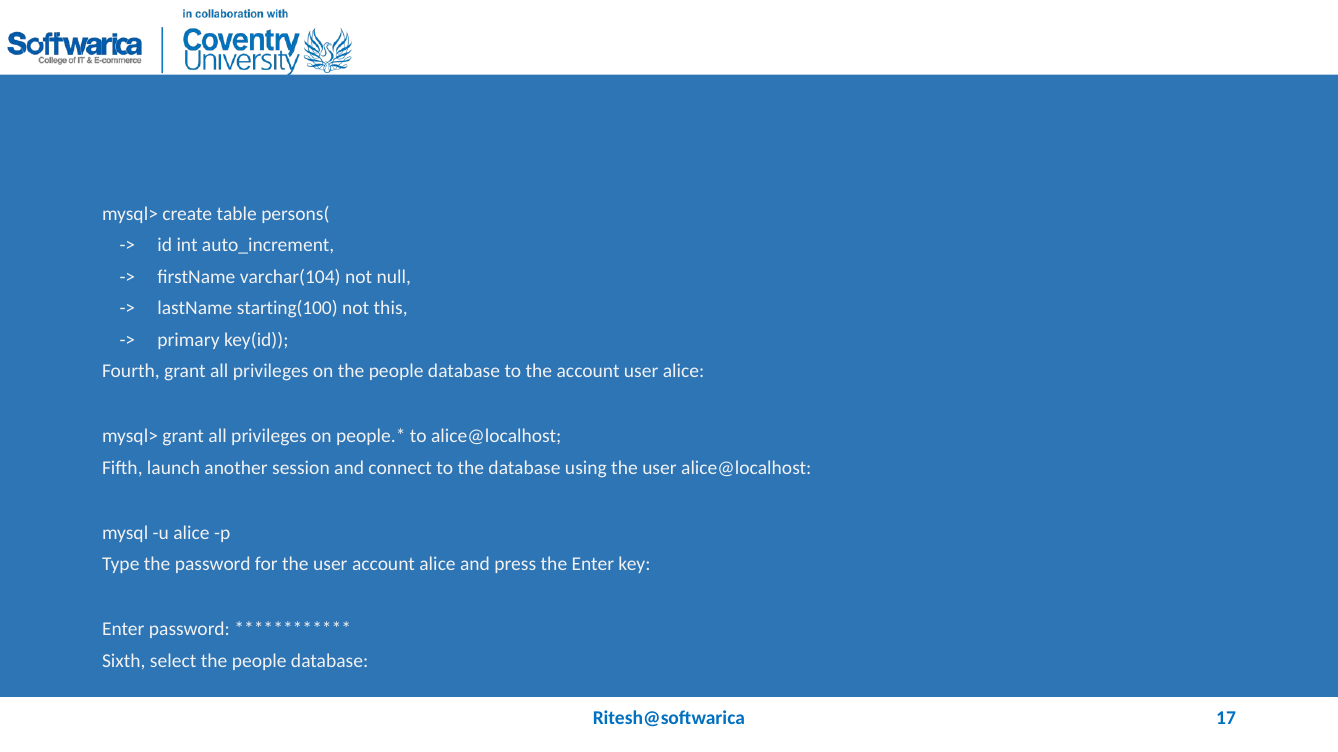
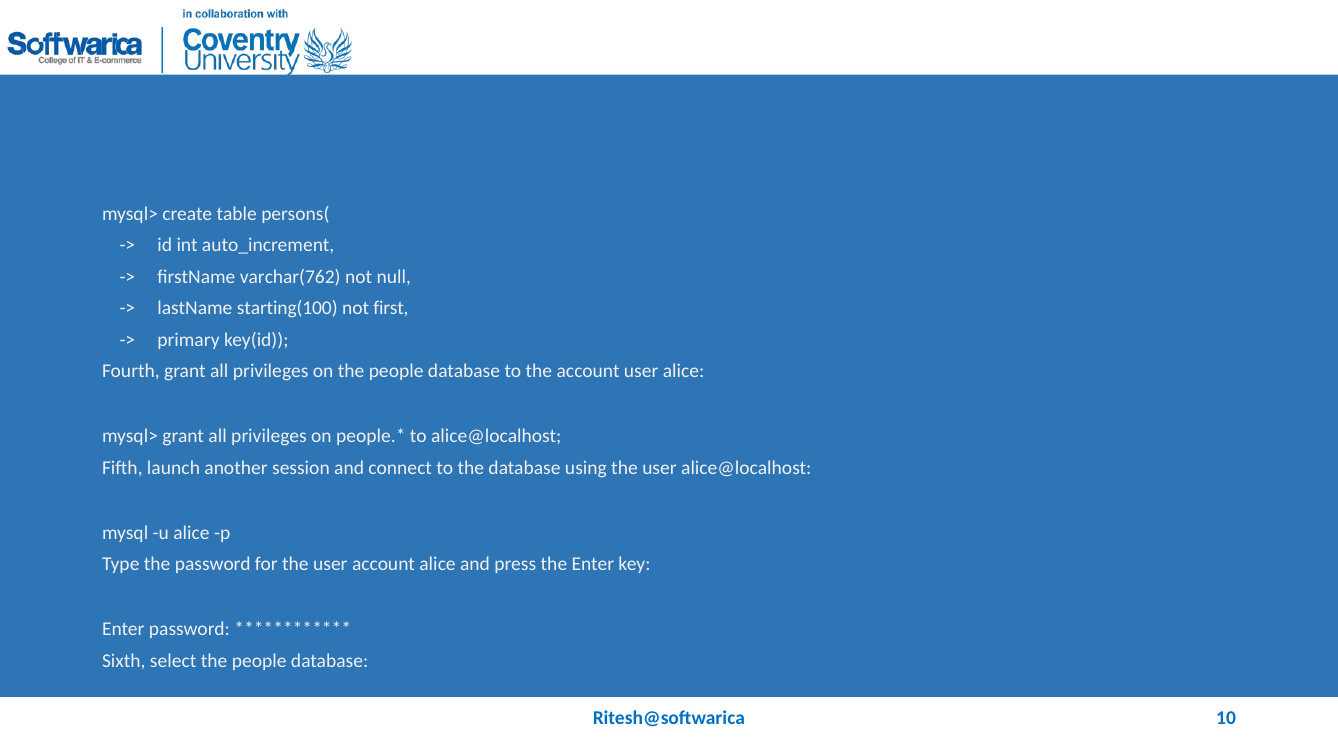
varchar(104: varchar(104 -> varchar(762
this: this -> first
17: 17 -> 10
